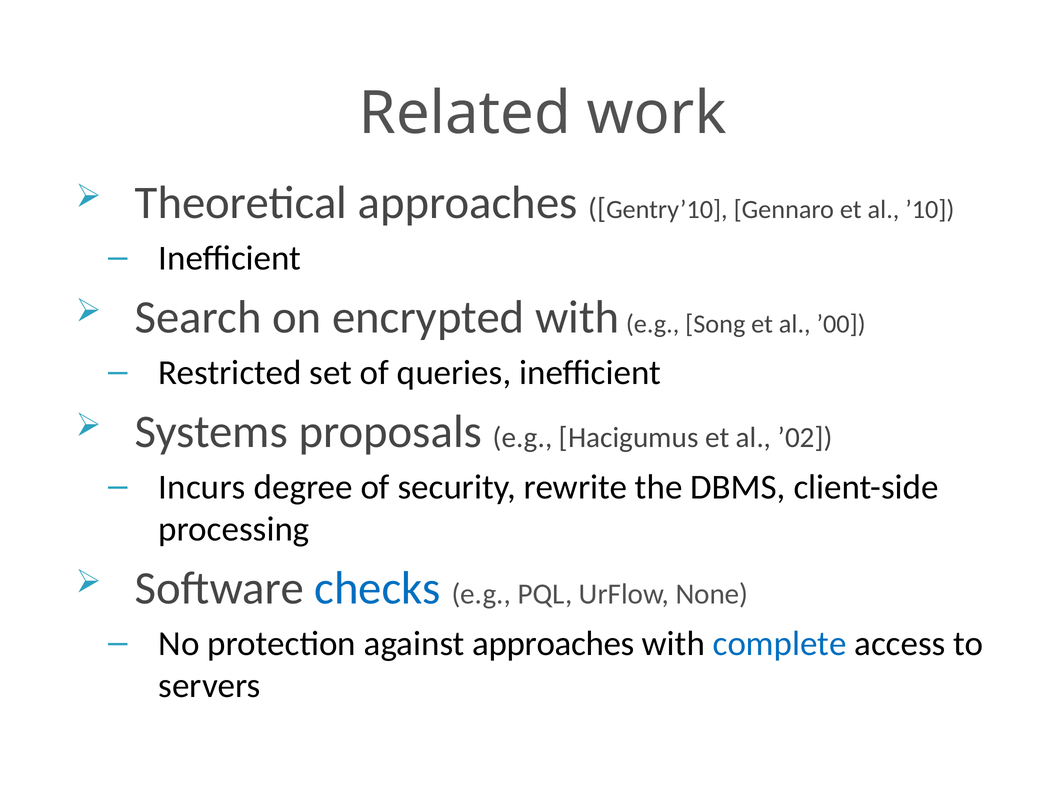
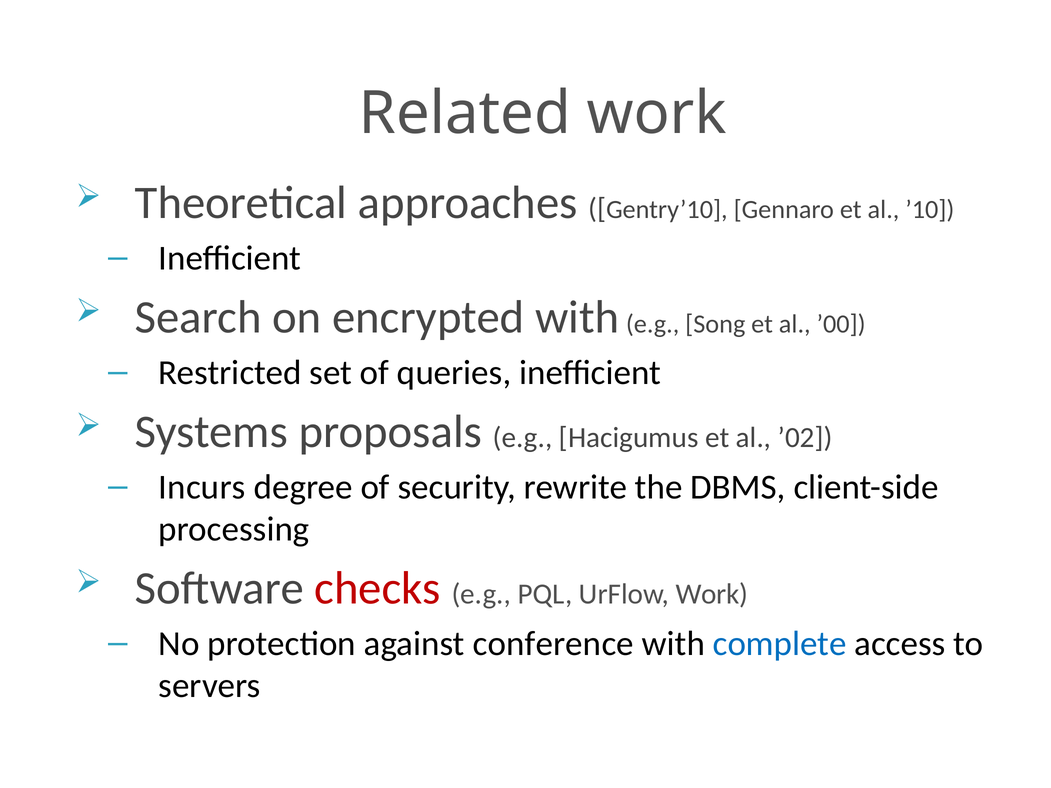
checks colour: blue -> red
UrFlow None: None -> Work
against approaches: approaches -> conference
